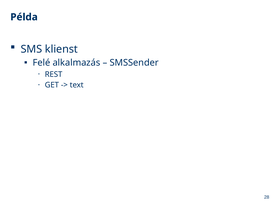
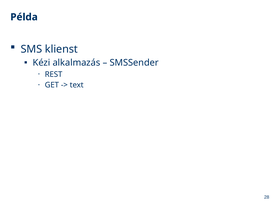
Felé: Felé -> Kézi
